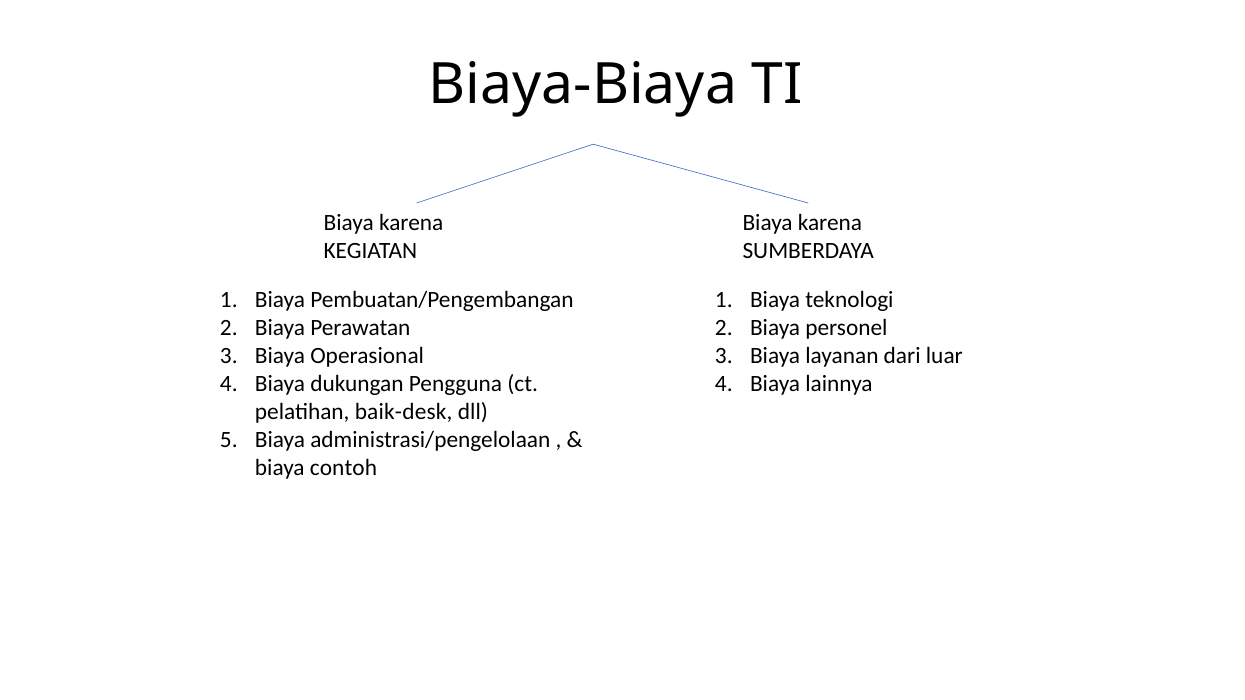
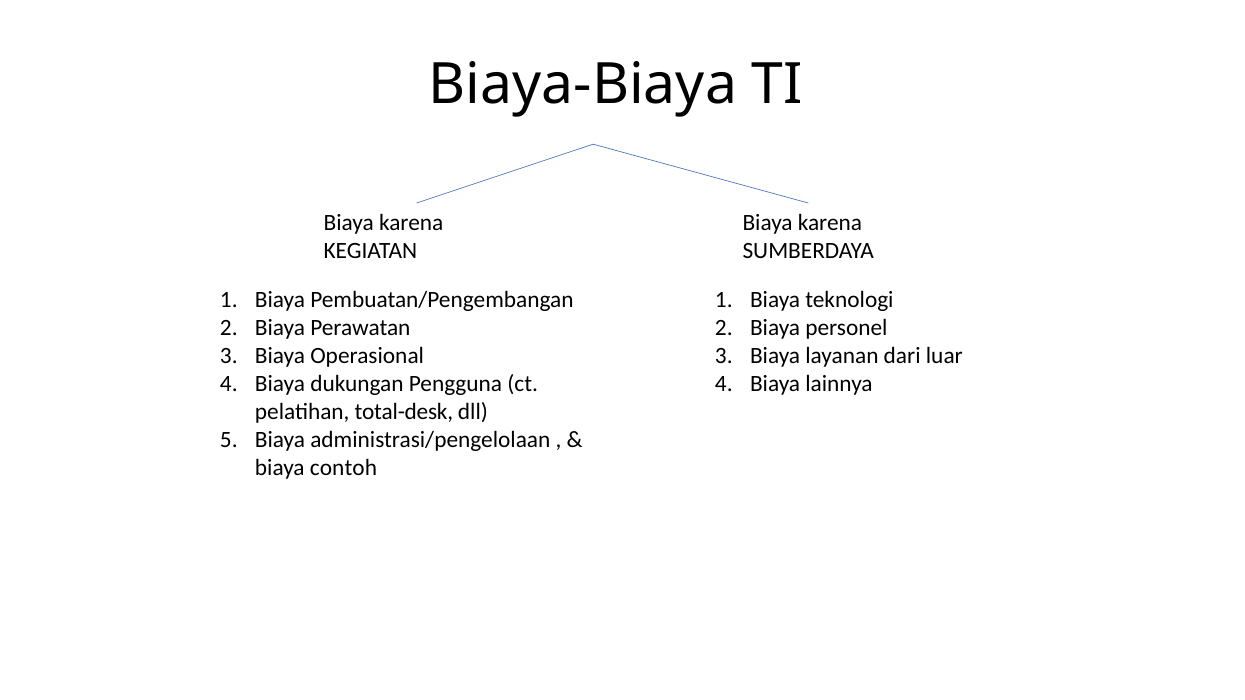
baik-desk: baik-desk -> total-desk
